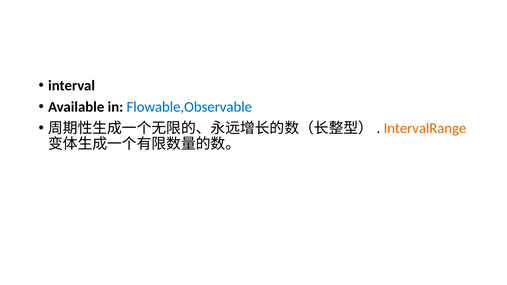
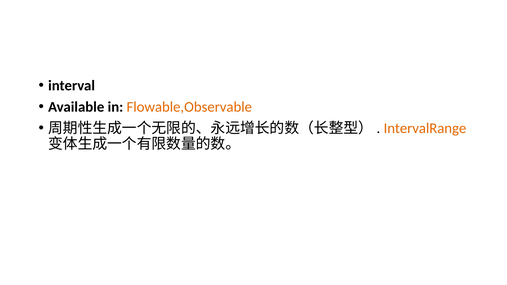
Flowable,Observable colour: blue -> orange
